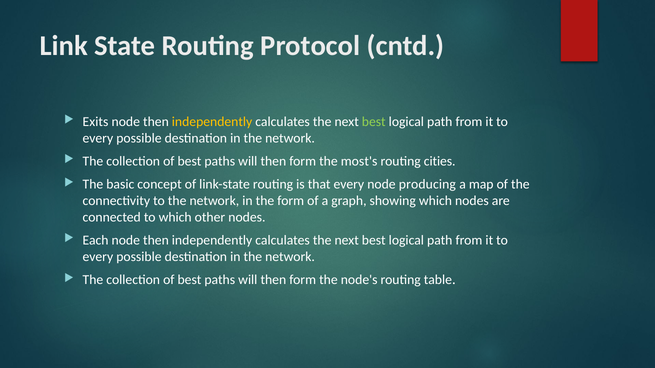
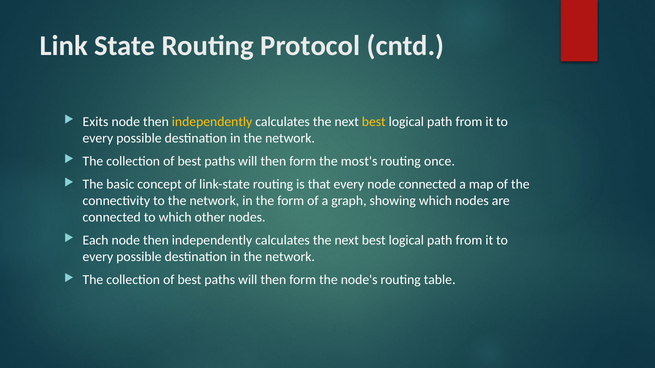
best at (374, 122) colour: light green -> yellow
cities: cities -> once
node producing: producing -> connected
